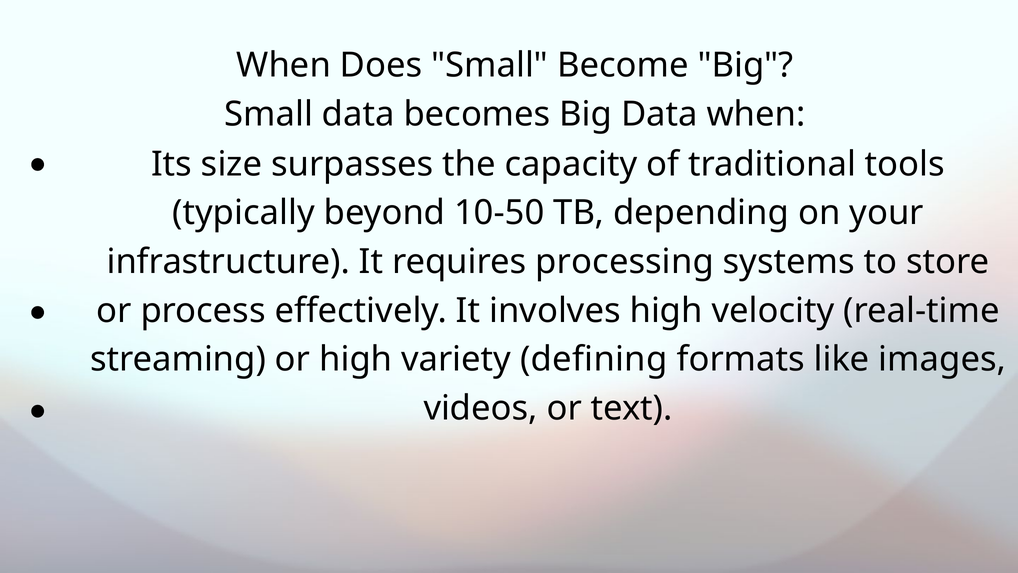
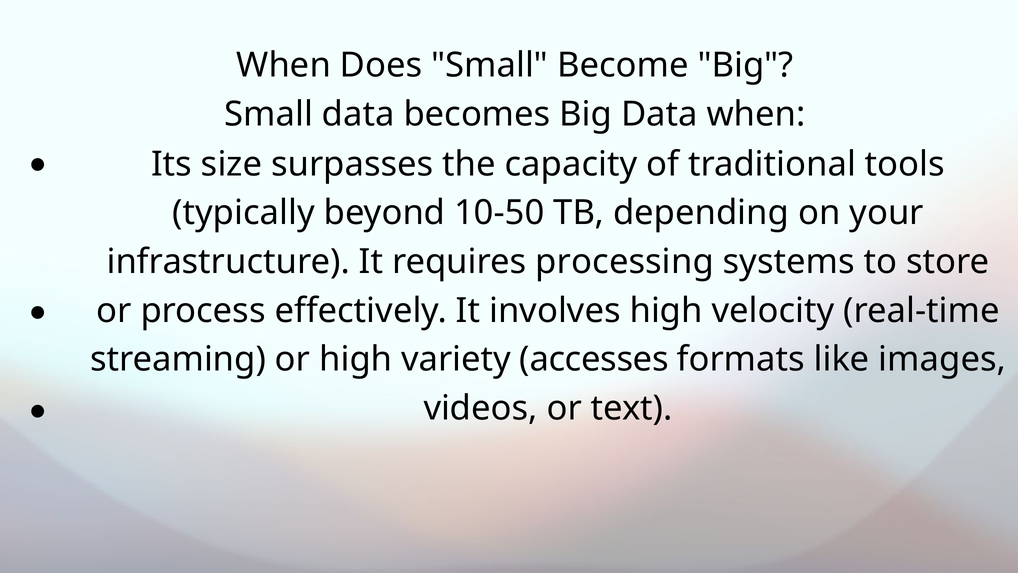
defining: defining -> accesses
